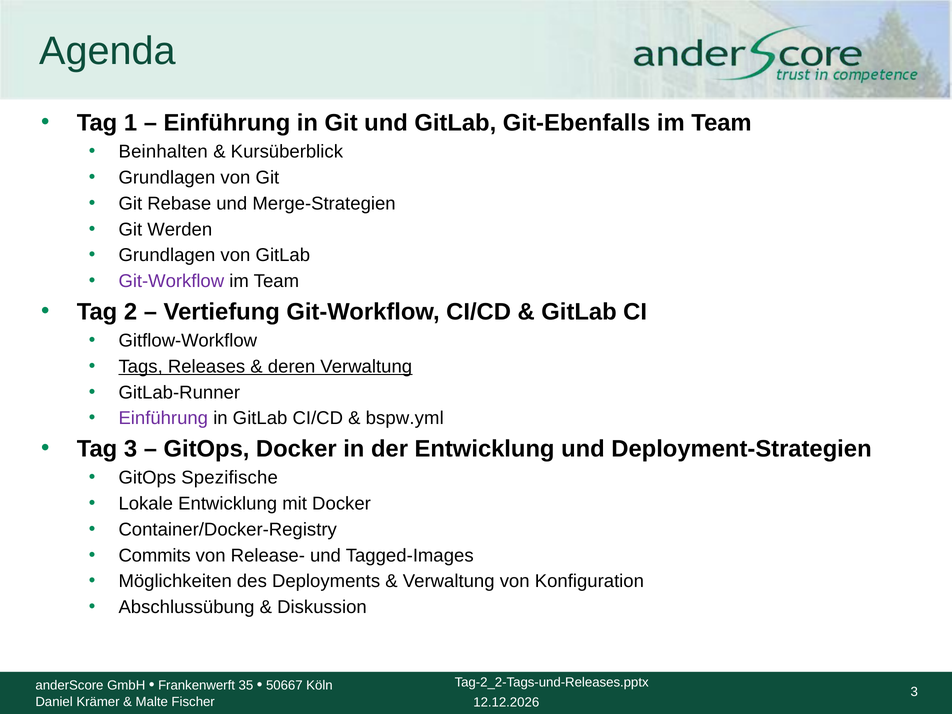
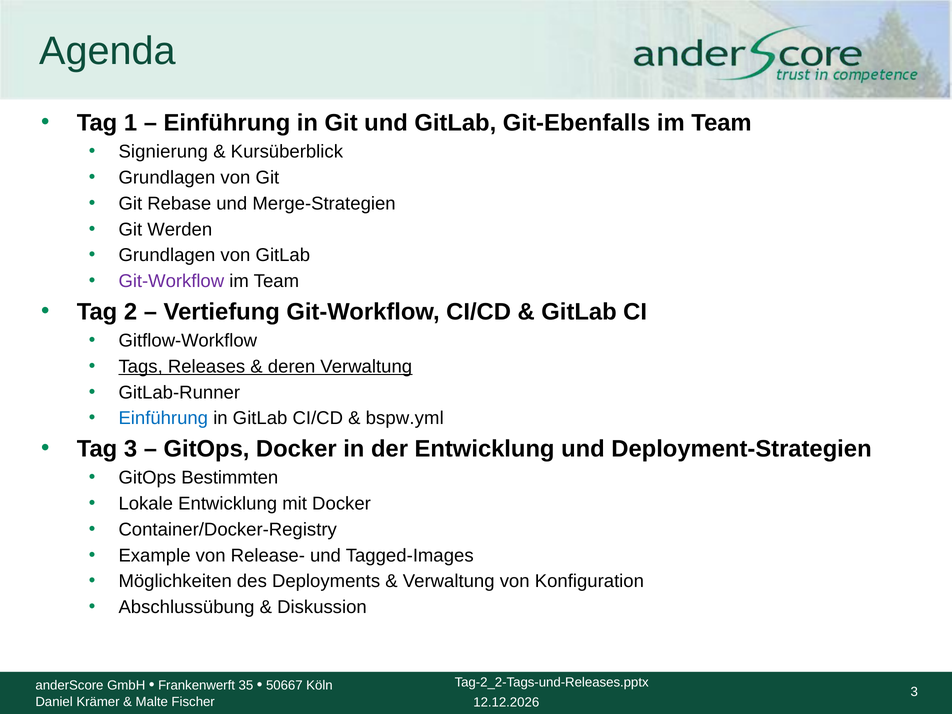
Beinhalten: Beinhalten -> Signierung
Einführung at (163, 418) colour: purple -> blue
Spezifische: Spezifische -> Bestimmten
Commits: Commits -> Example
